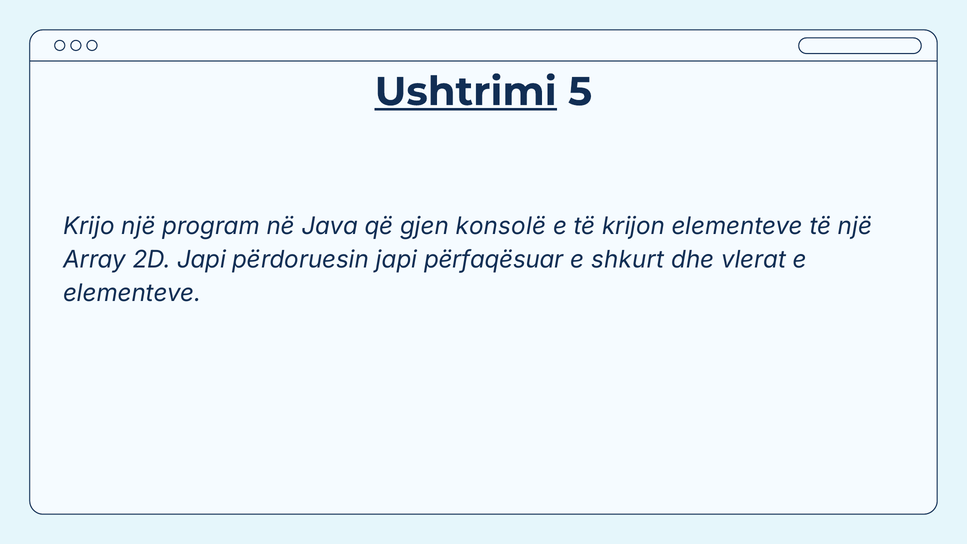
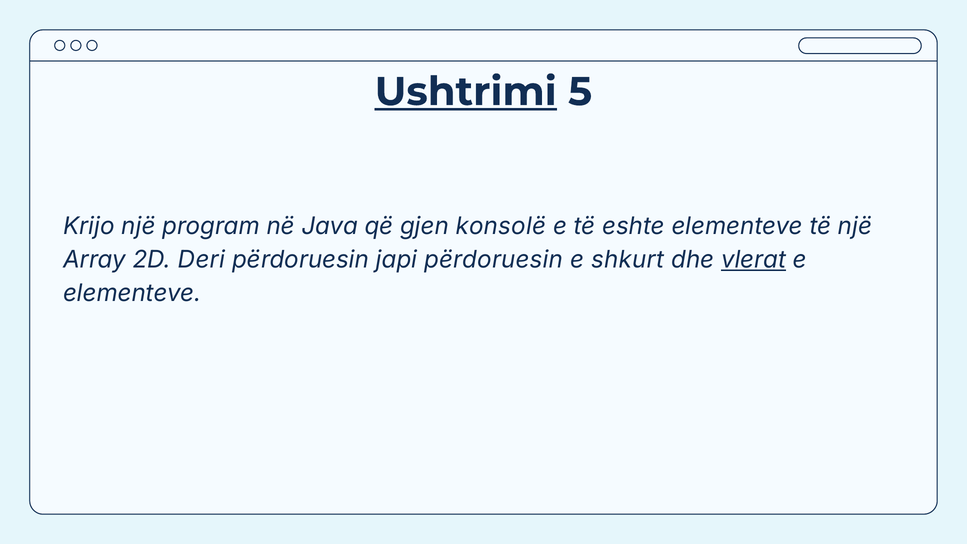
krijon: krijon -> eshte
2D Japi: Japi -> Deri
japi përfaqësuar: përfaqësuar -> përdoruesin
vlerat underline: none -> present
